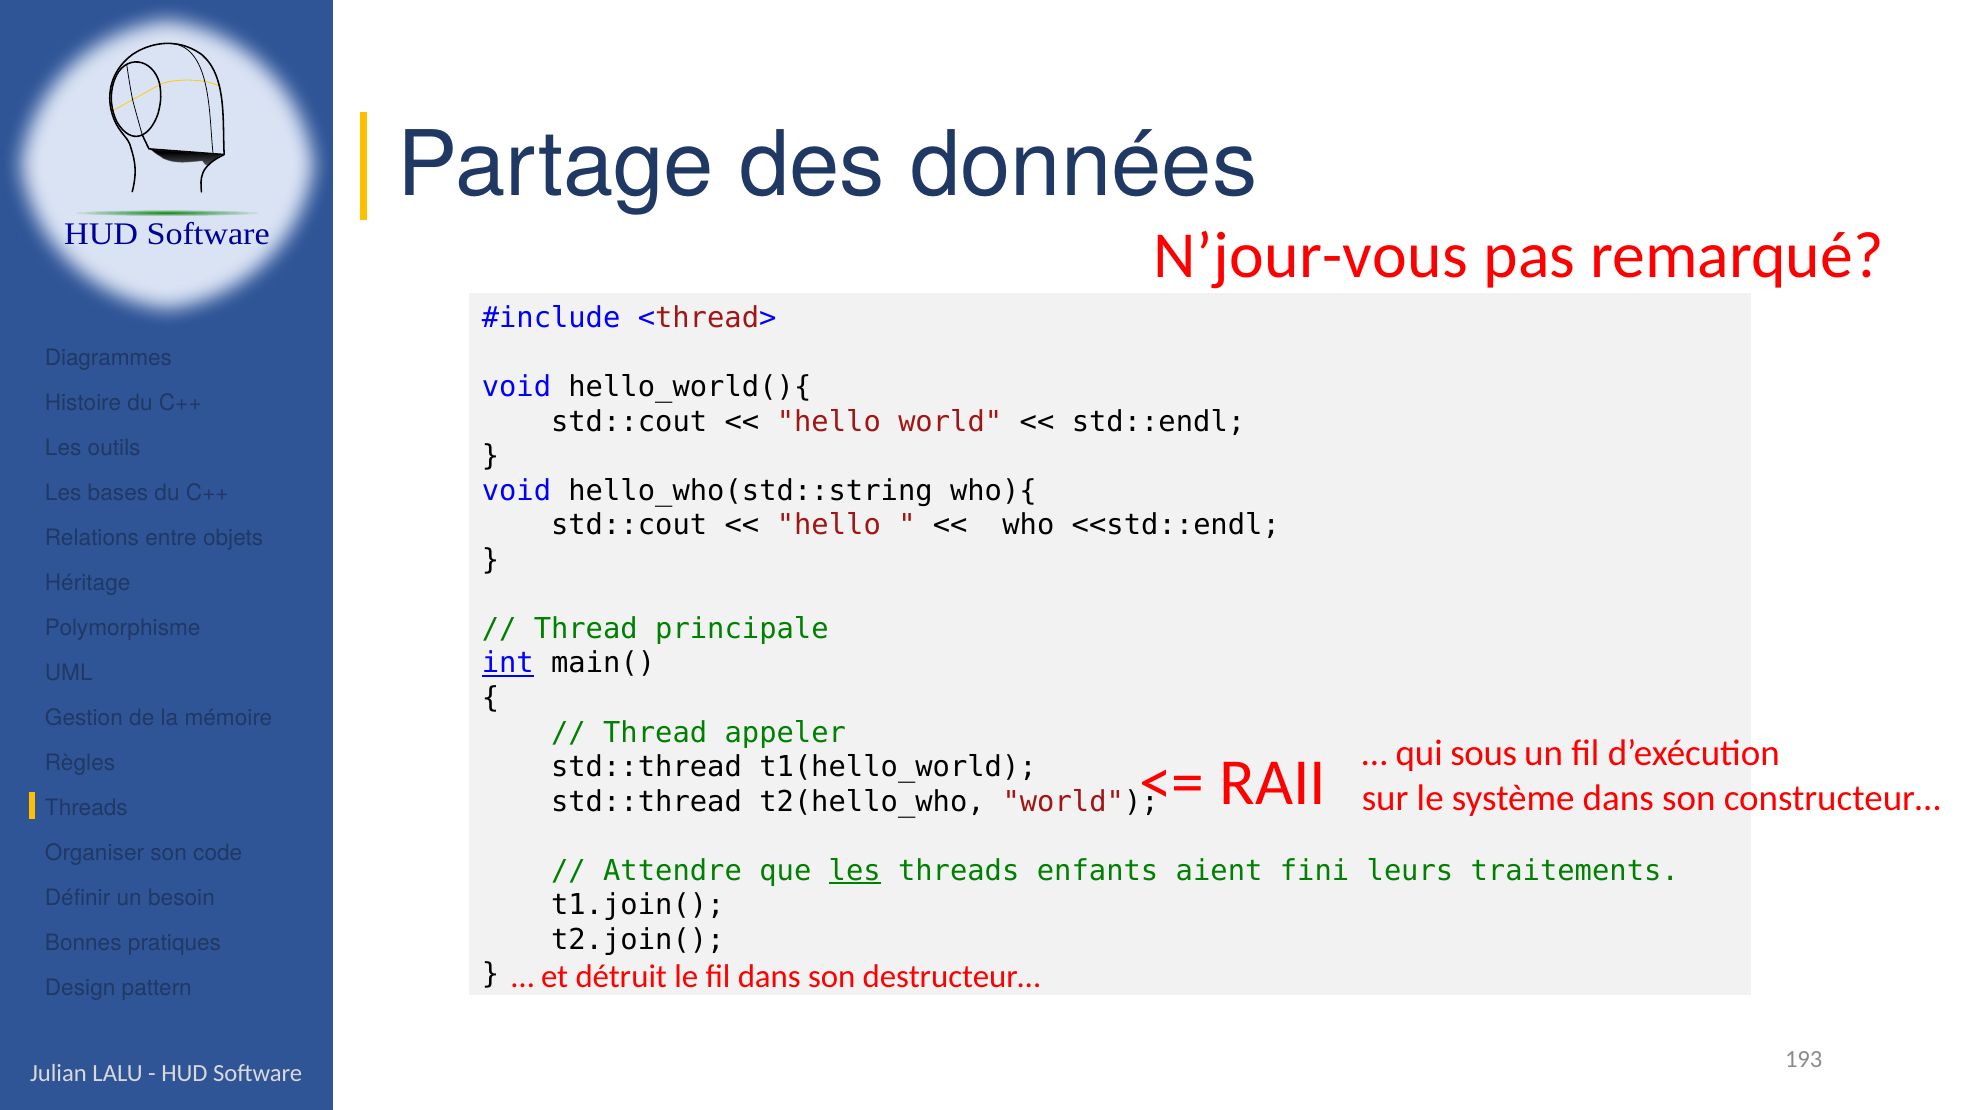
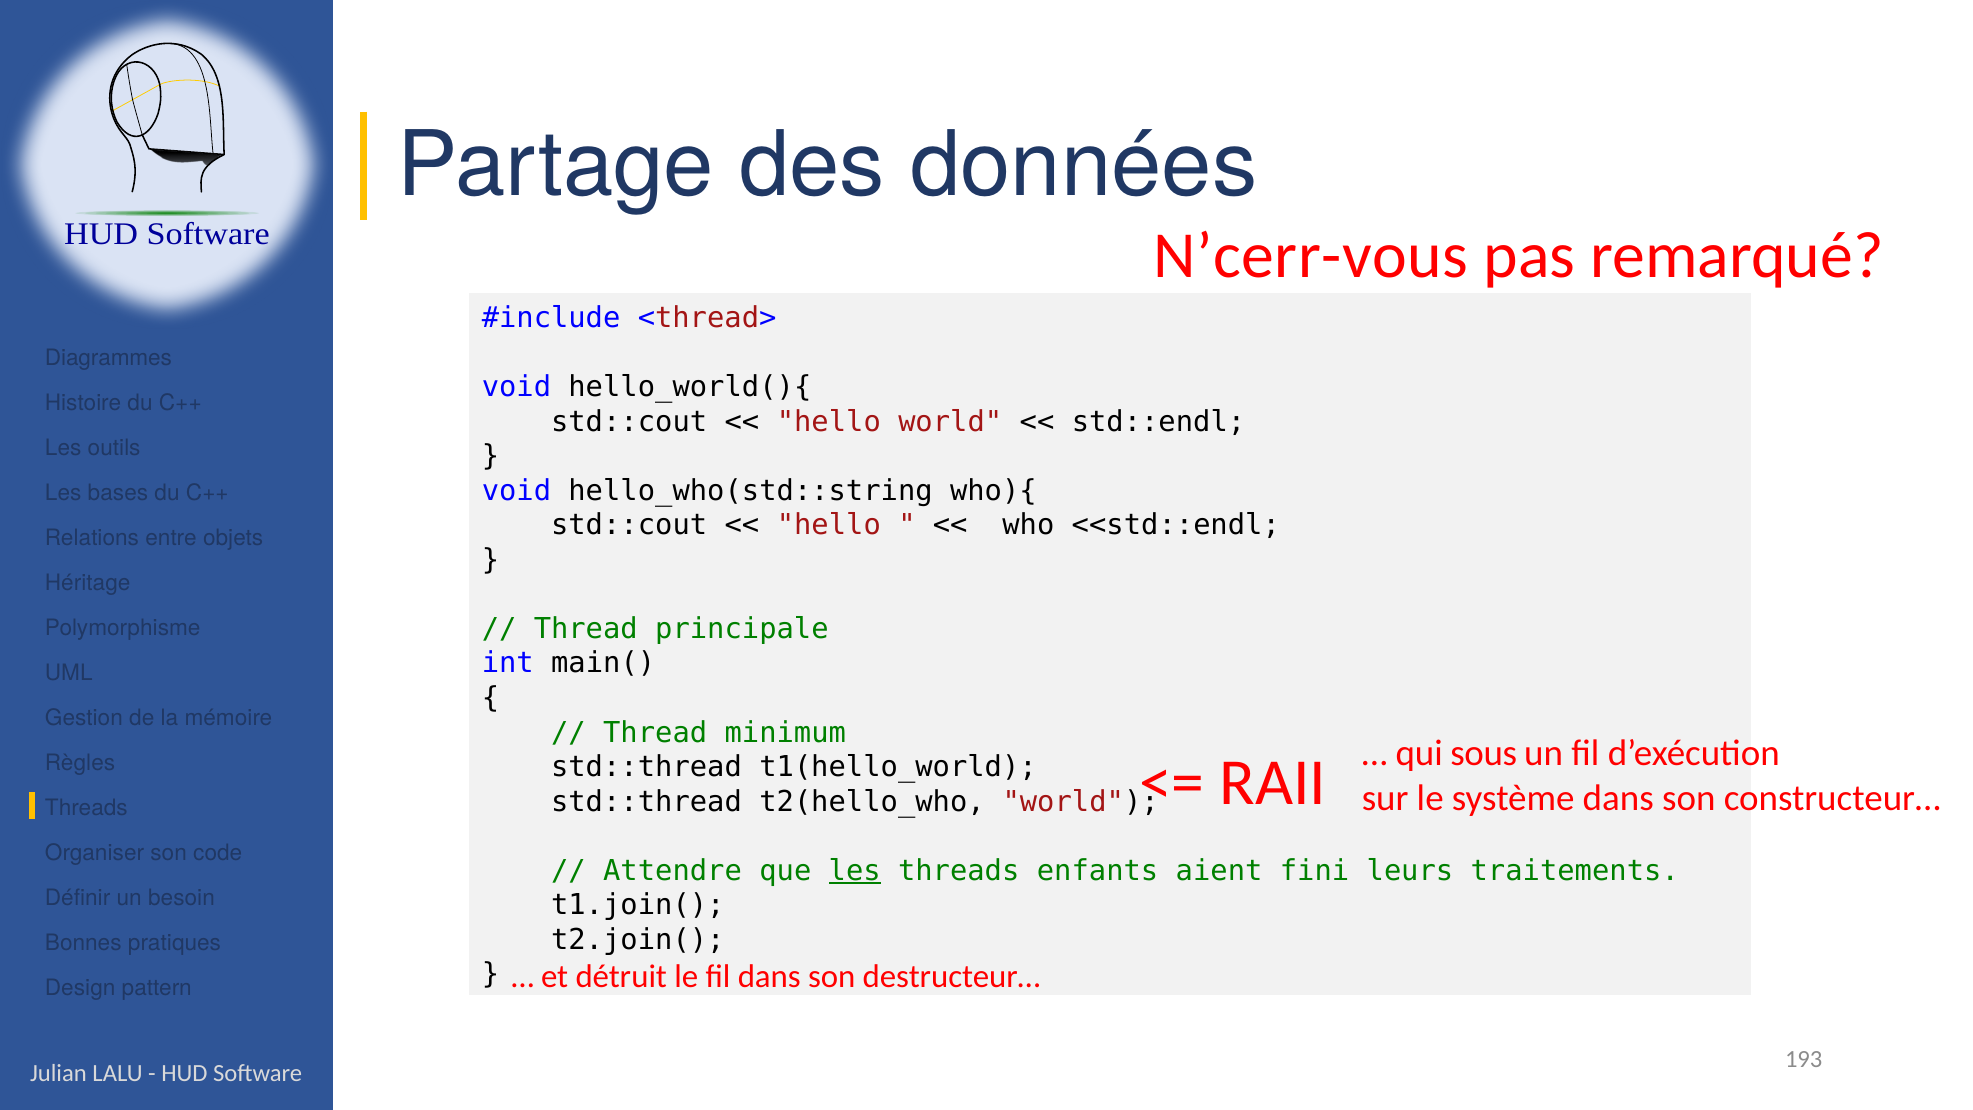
N’jour-vous: N’jour-vous -> N’cerr-vous
int underline: present -> none
appeler: appeler -> minimum
